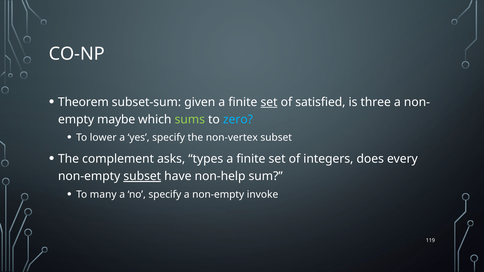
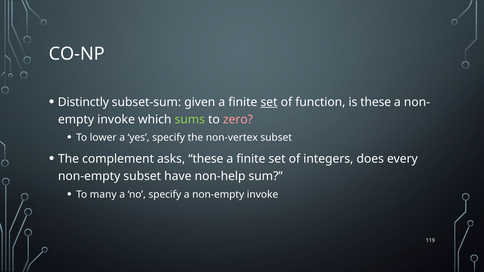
Theorem: Theorem -> Distinctly
satisfied: satisfied -> function
is three: three -> these
maybe at (116, 120): maybe -> invoke
zero colour: light blue -> pink
asks types: types -> these
subset at (142, 176) underline: present -> none
